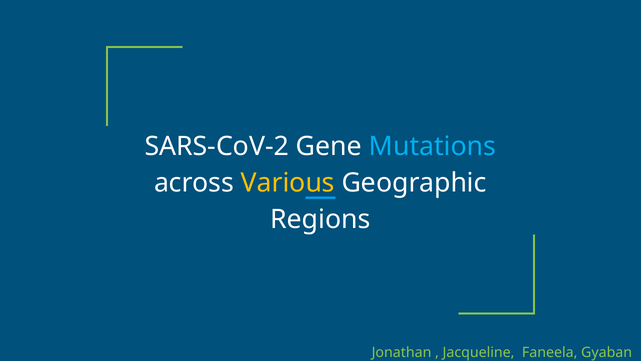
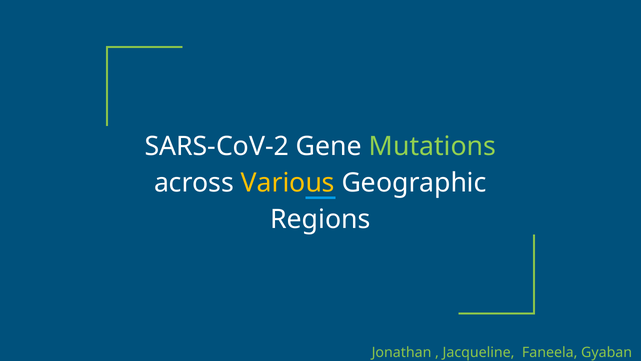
Mutations colour: light blue -> light green
